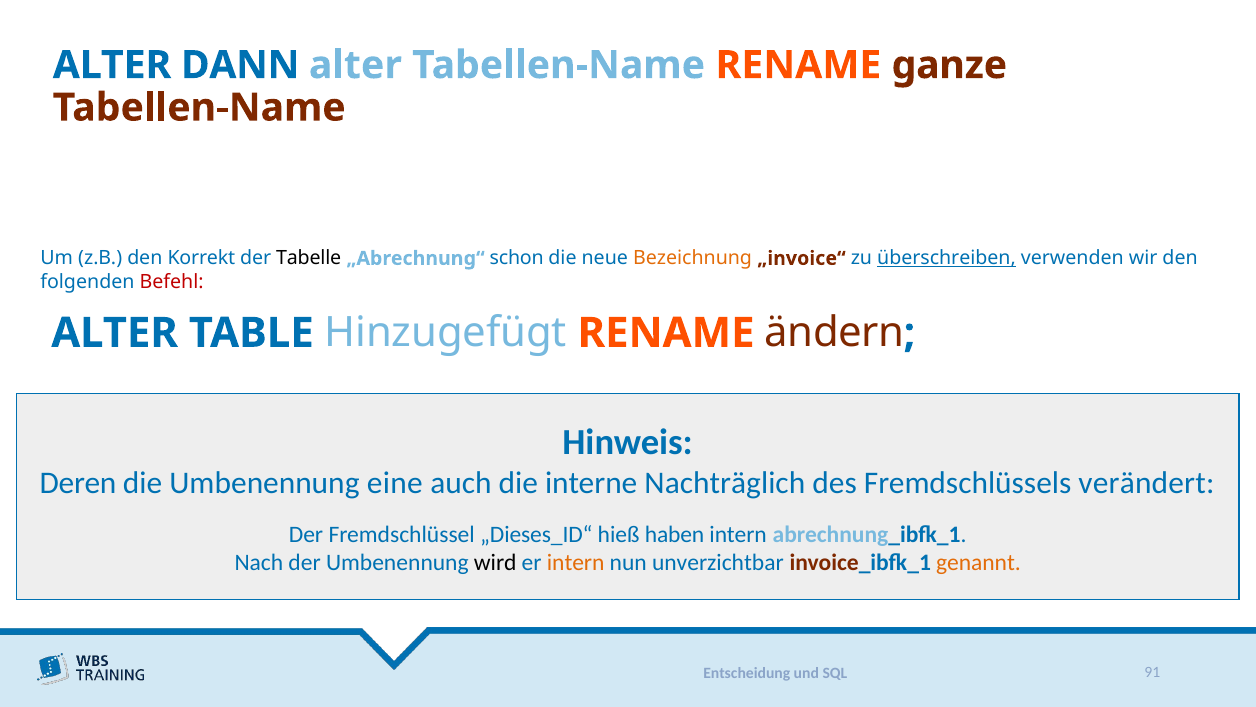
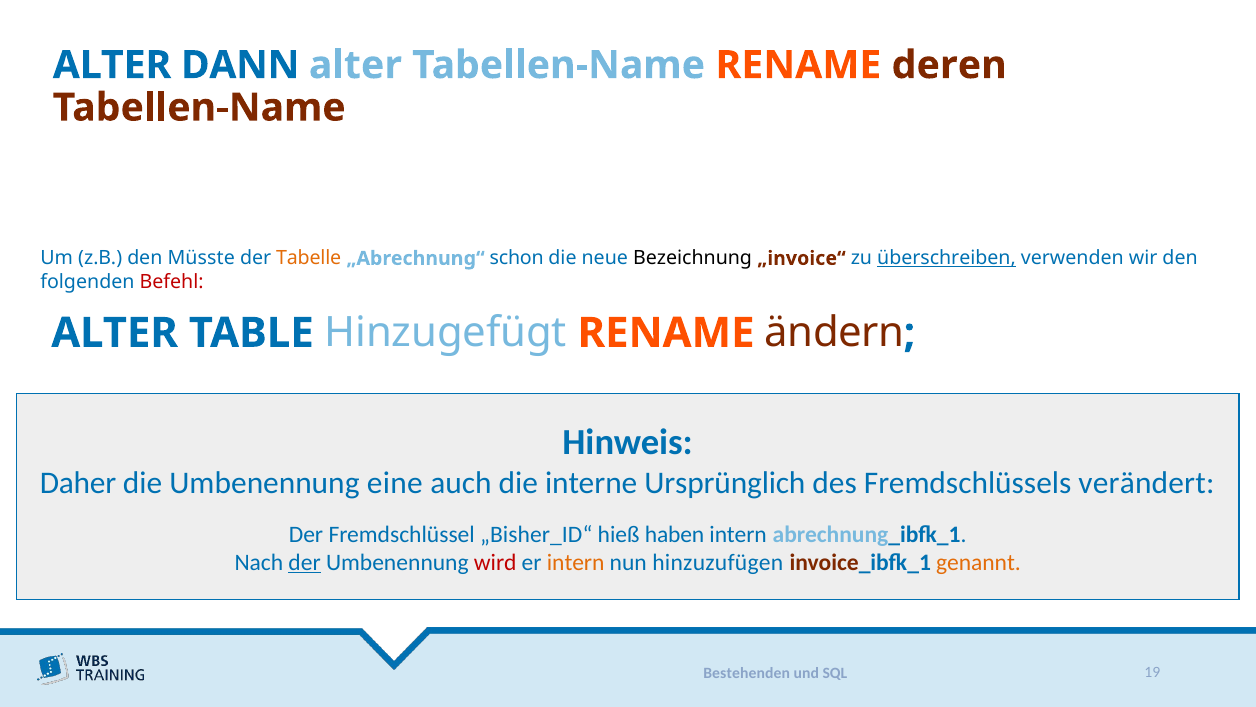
ganze: ganze -> deren
Korrekt: Korrekt -> Müsste
Tabelle colour: black -> orange
Bezeichnung colour: orange -> black
Deren: Deren -> Daher
Nachträglich: Nachträglich -> Ursprünglich
„Dieses_ID“: „Dieses_ID“ -> „Bisher_ID“
der at (305, 562) underline: none -> present
wird colour: black -> red
unverzichtbar: unverzichtbar -> hinzuzufügen
Entscheidung: Entscheidung -> Bestehenden
91: 91 -> 19
